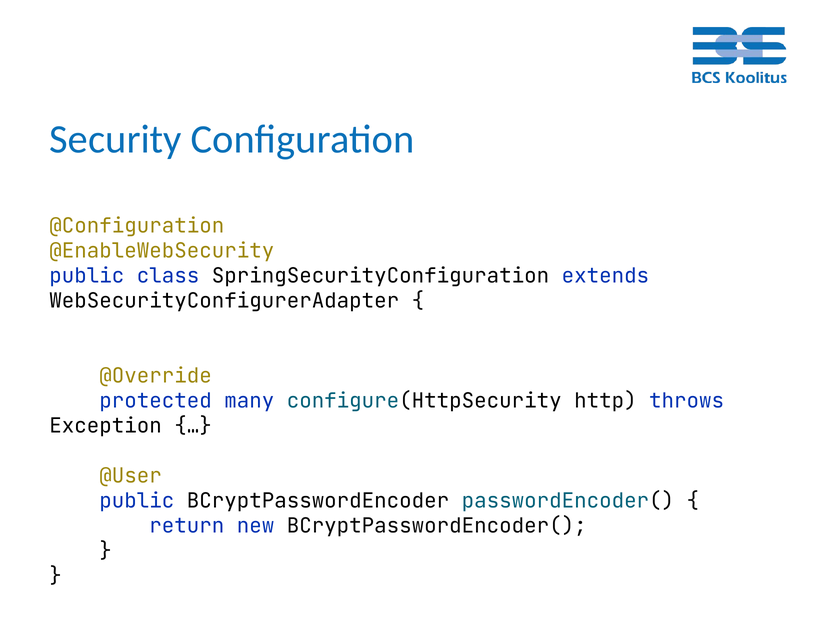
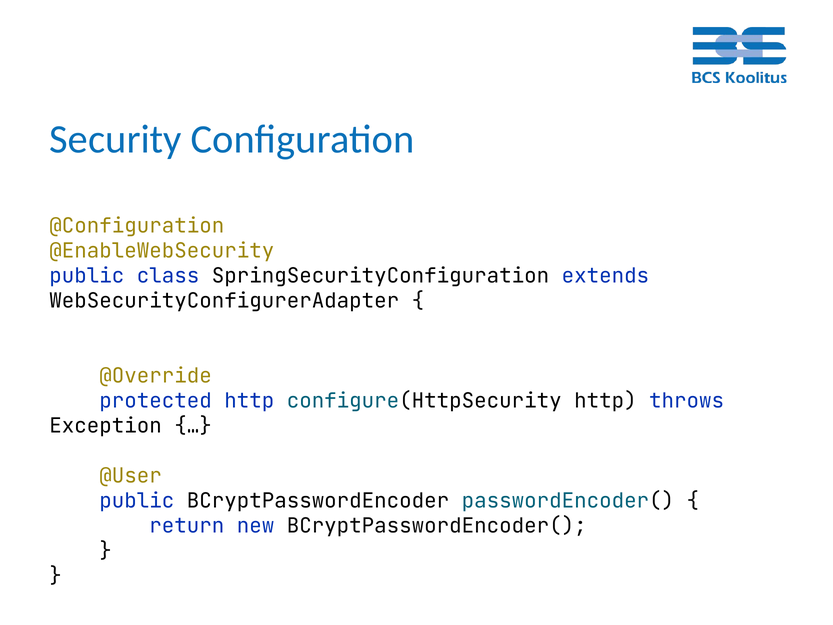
protected many: many -> http
